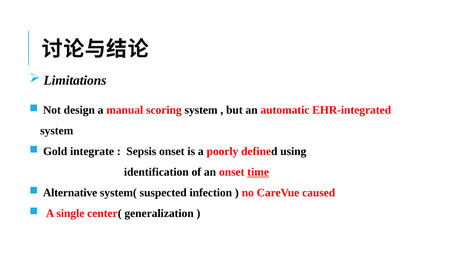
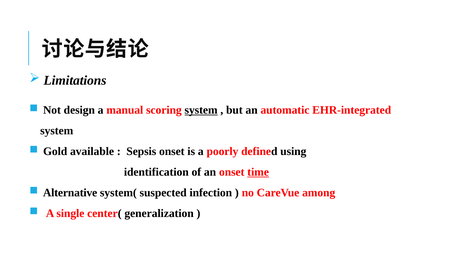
system at (201, 110) underline: none -> present
integrate: integrate -> available
caused: caused -> among
